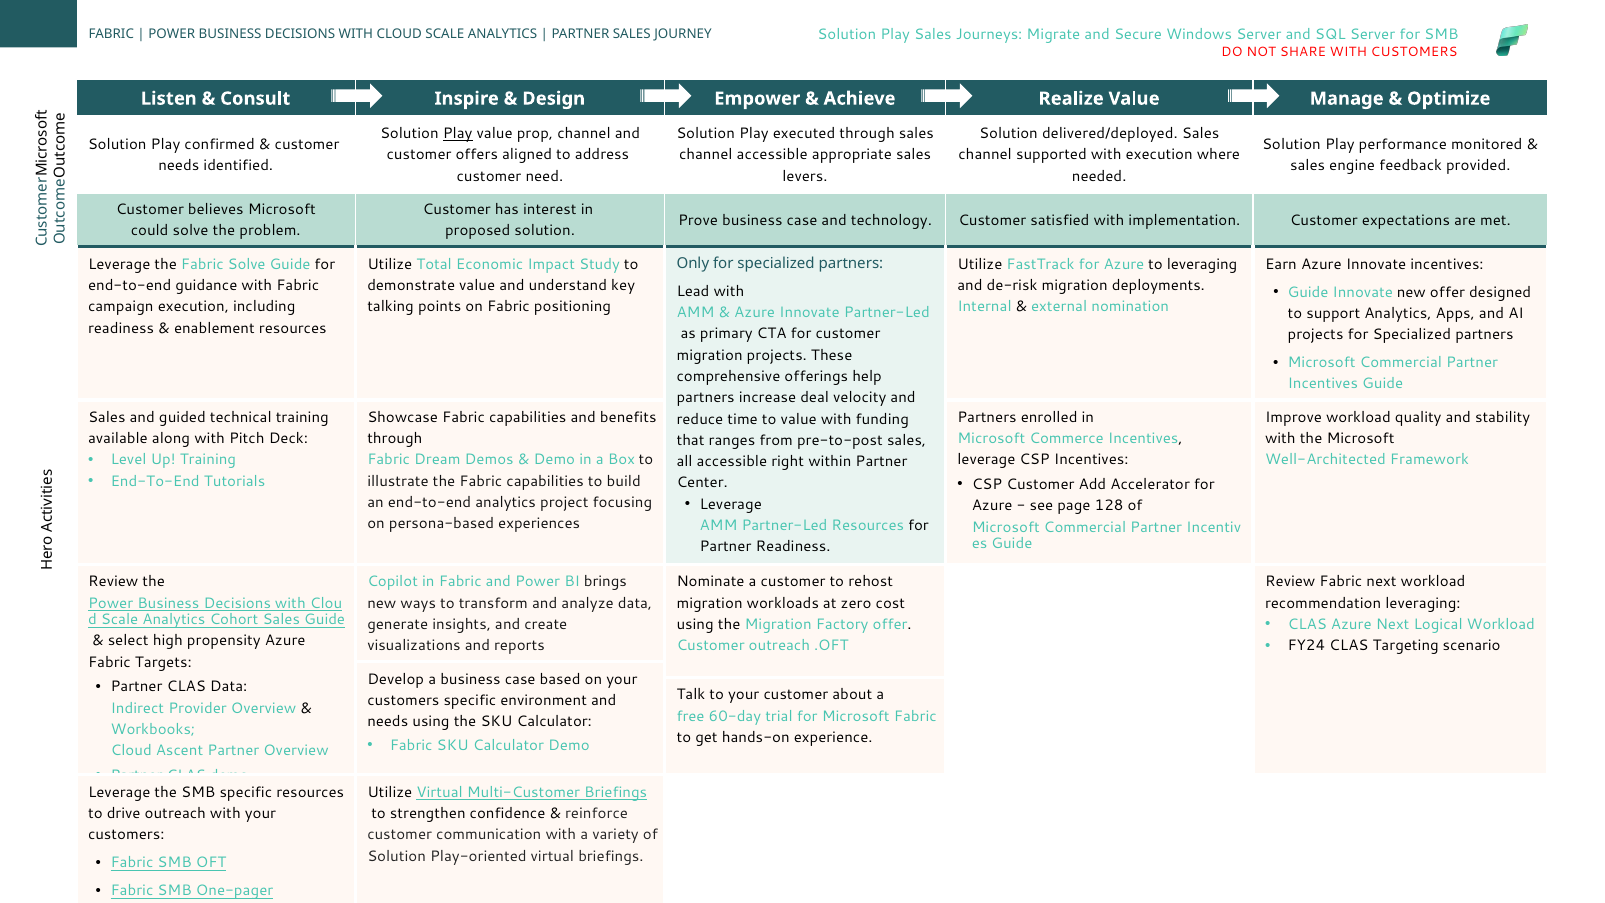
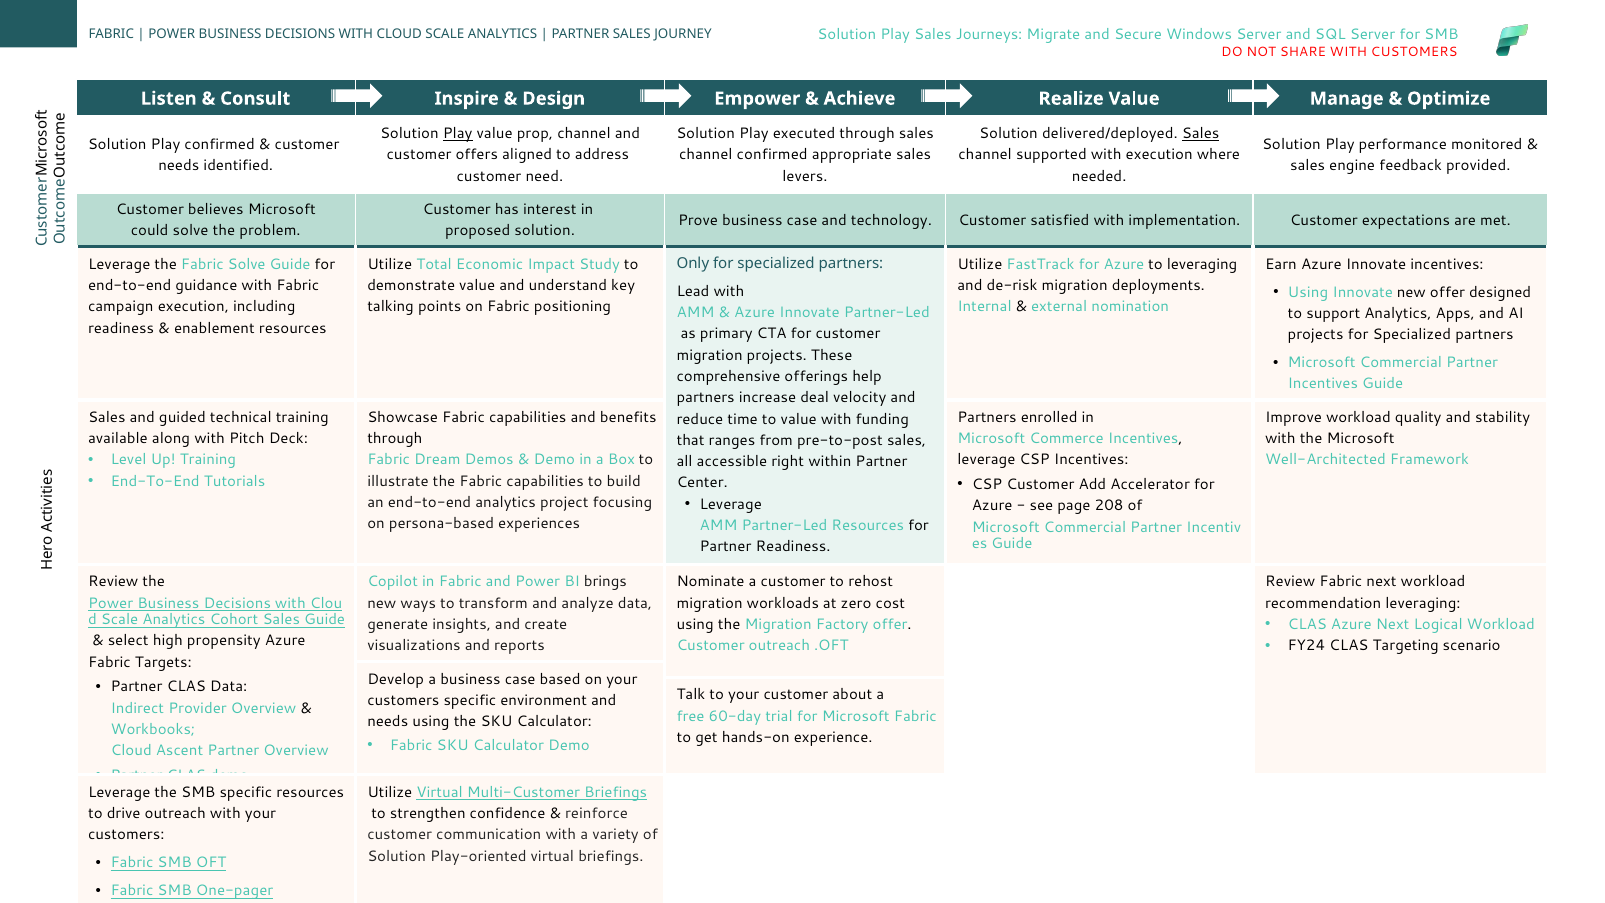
Sales at (1201, 134) underline: none -> present
channel accessible: accessible -> confirmed
Guide at (1308, 292): Guide -> Using
128: 128 -> 208
